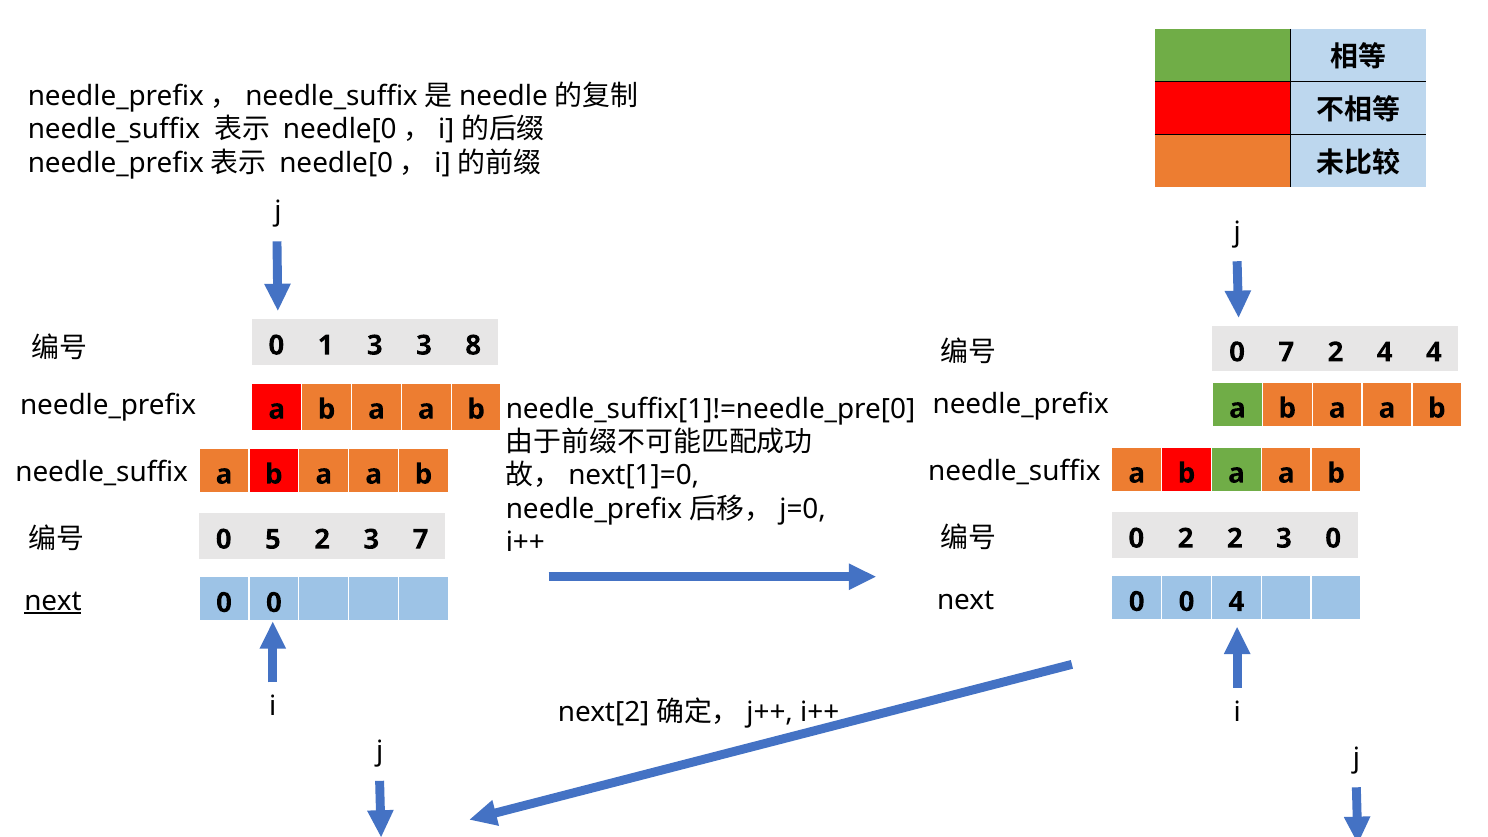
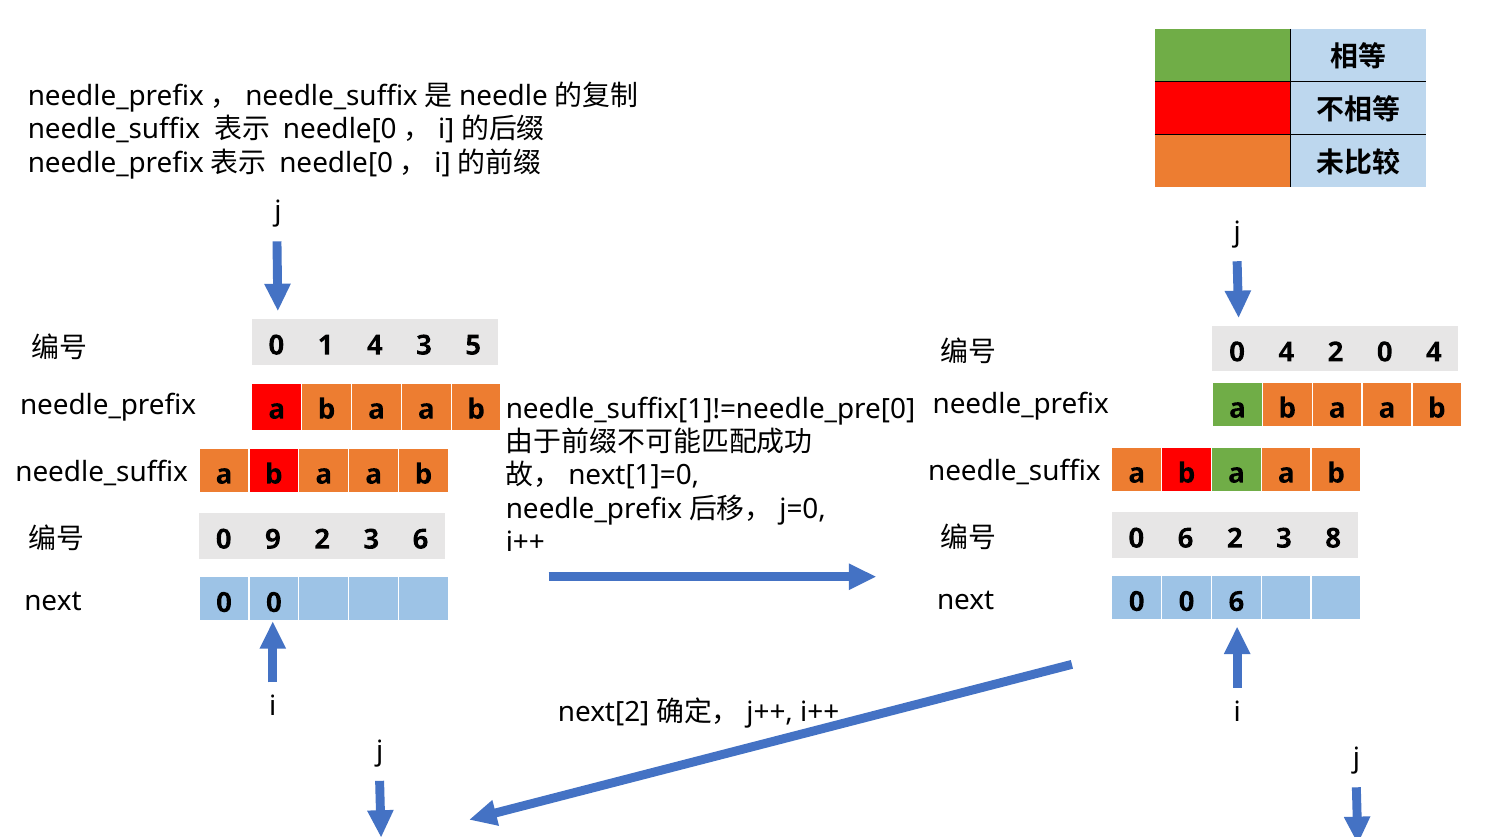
1 3: 3 -> 4
8: 8 -> 5
7 at (1286, 352): 7 -> 4
2 4: 4 -> 0
2 at (1186, 538): 2 -> 6
3 0: 0 -> 8
5: 5 -> 9
3 7: 7 -> 6
next at (53, 601) underline: present -> none
0 0 4: 4 -> 6
